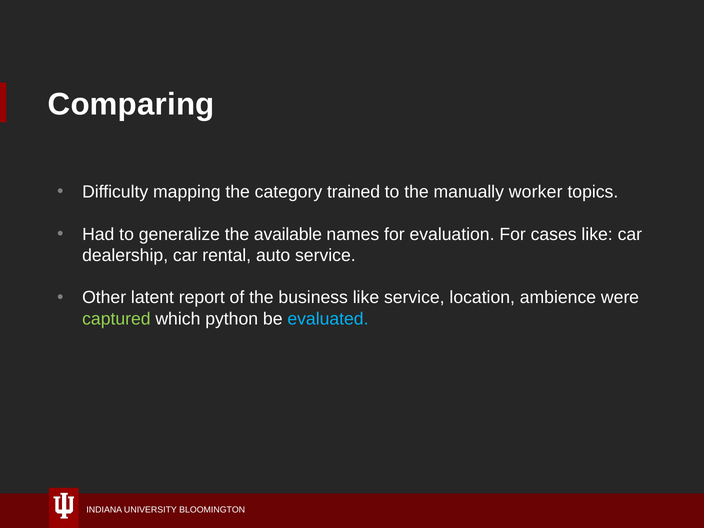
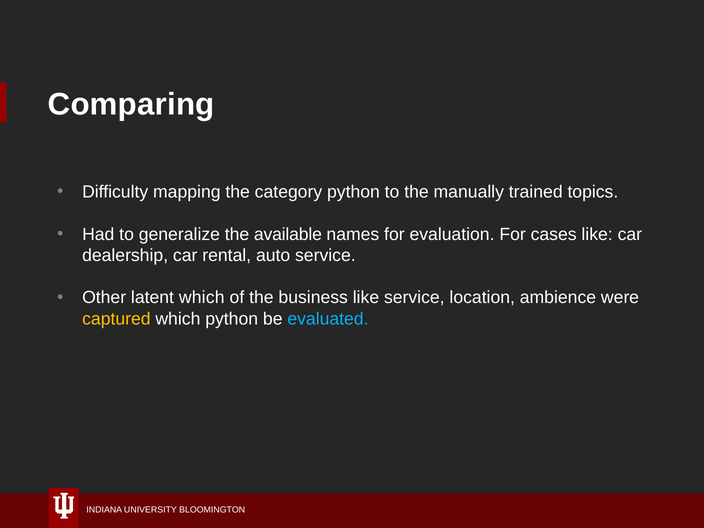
category trained: trained -> python
worker: worker -> trained
latent report: report -> which
captured colour: light green -> yellow
